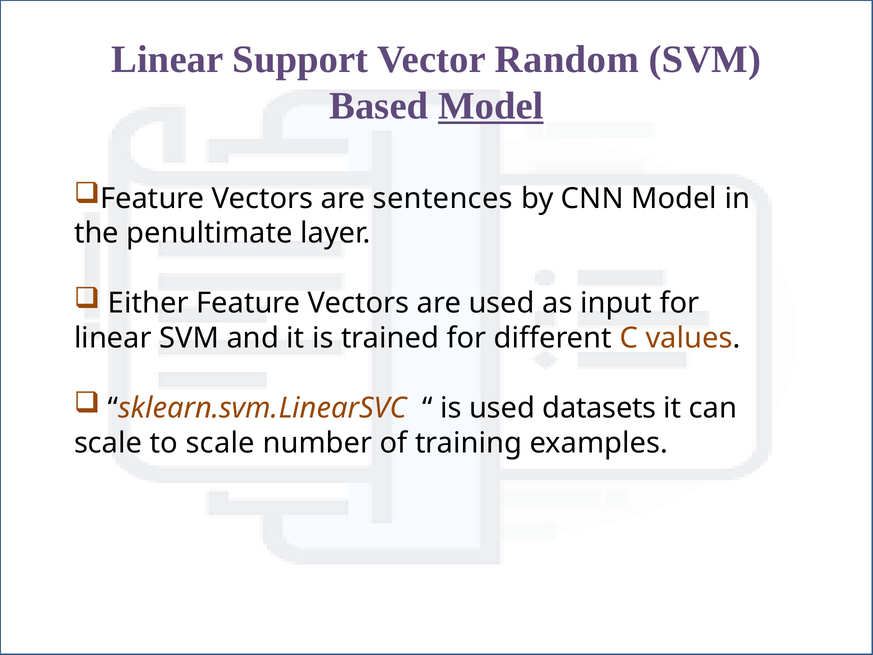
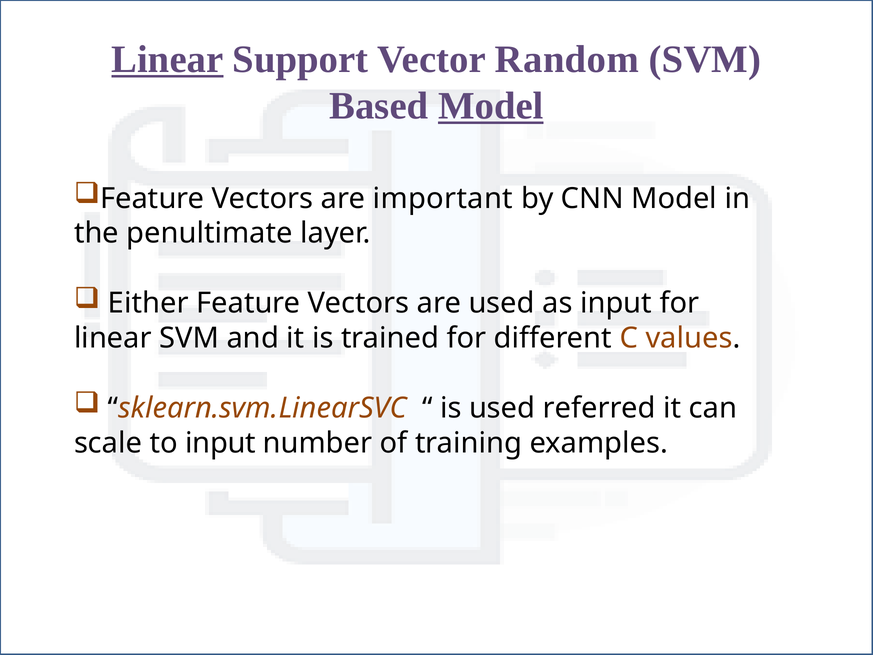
Linear at (167, 59) underline: none -> present
sentences: sentences -> important
datasets: datasets -> referred
to scale: scale -> input
